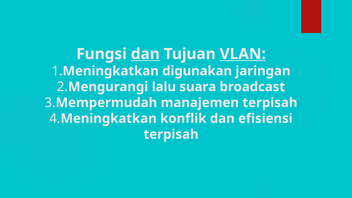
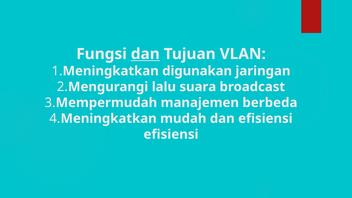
VLAN underline: present -> none
manajemen terpisah: terpisah -> berbeda
konflik: konflik -> mudah
terpisah at (171, 134): terpisah -> efisiensi
